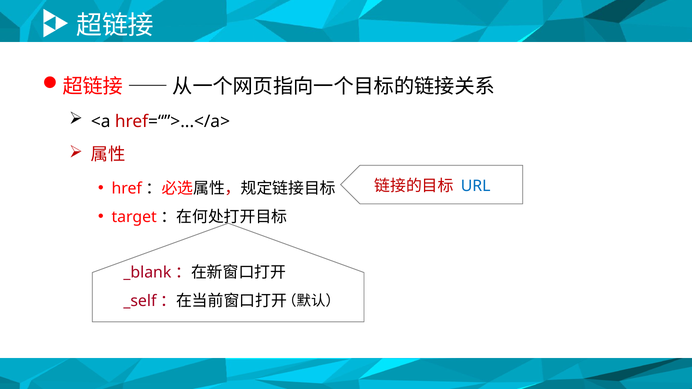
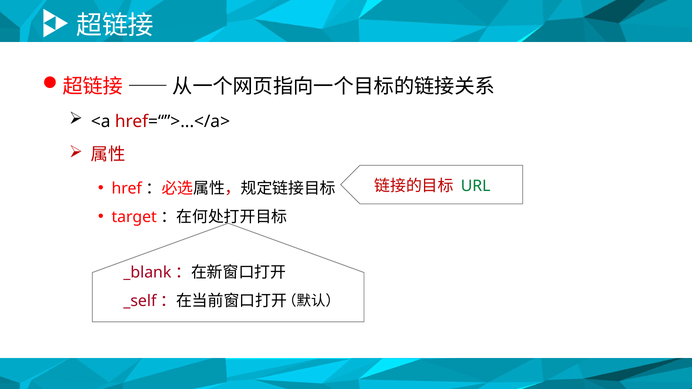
URL colour: blue -> green
